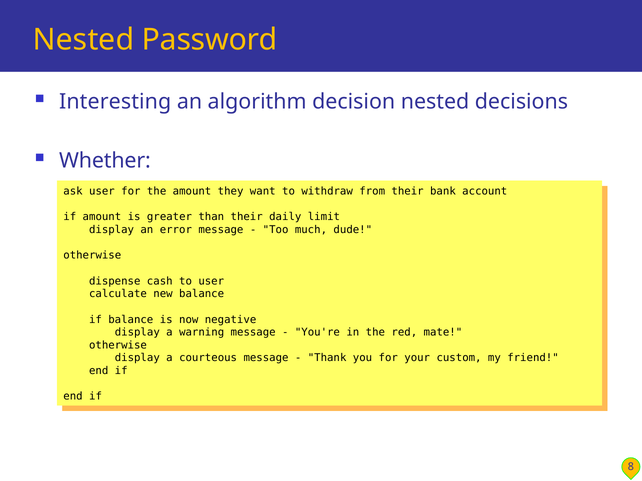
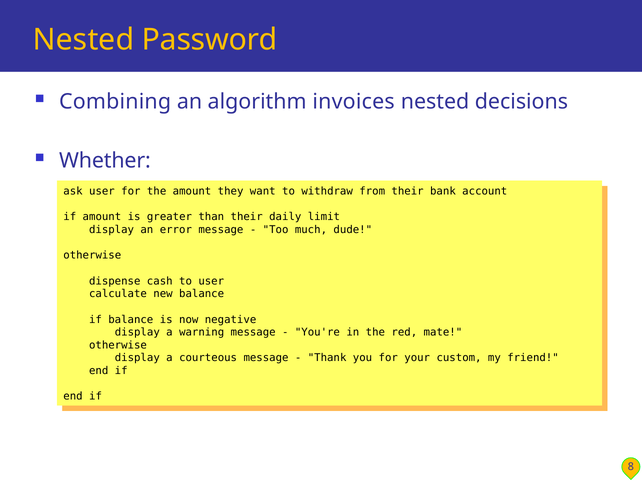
Interesting: Interesting -> Combining
decision: decision -> invoices
